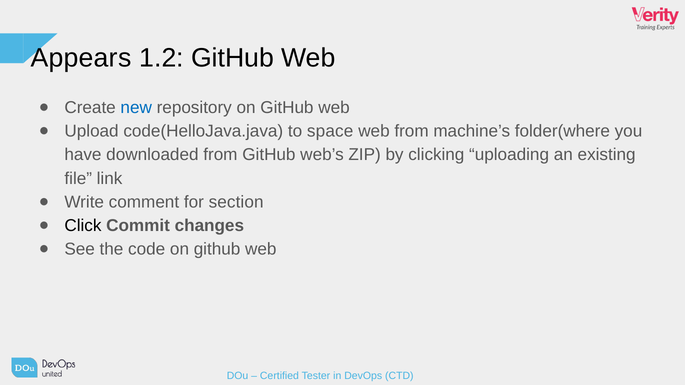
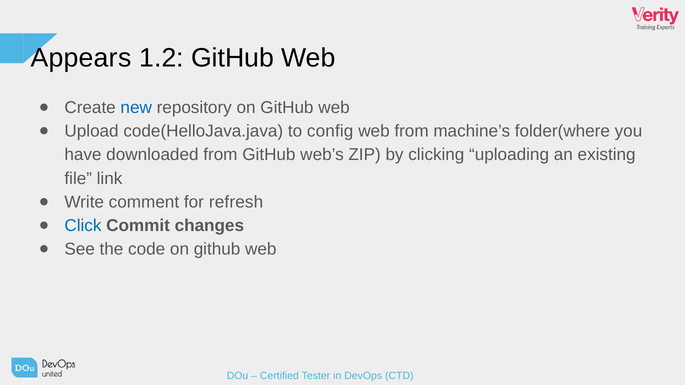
space: space -> config
section: section -> refresh
Click colour: black -> blue
